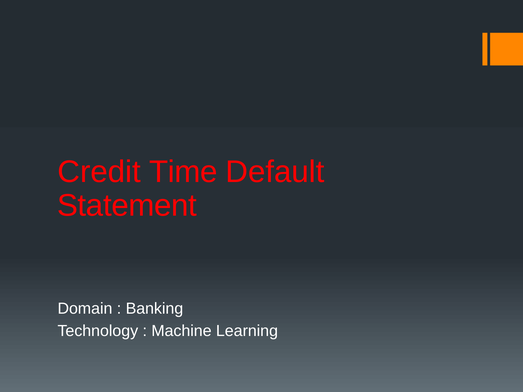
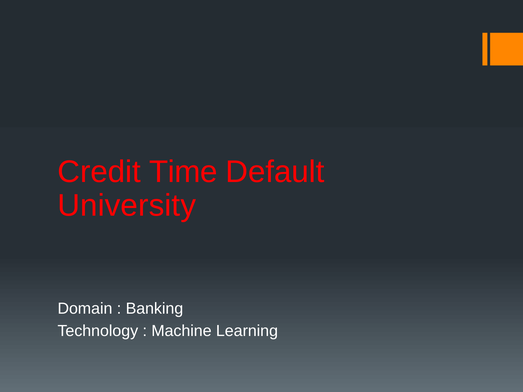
Statement: Statement -> University
